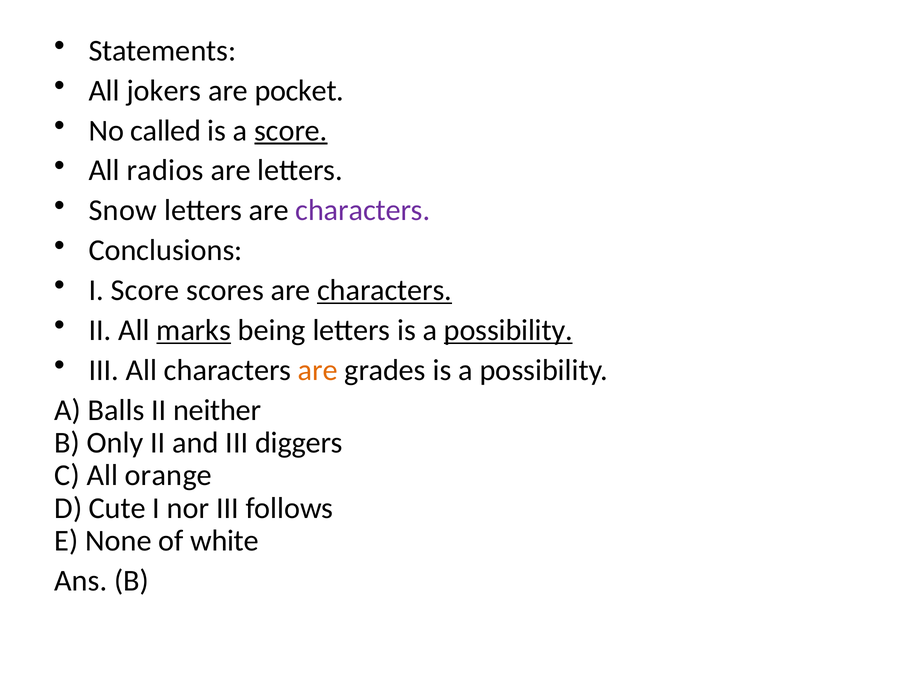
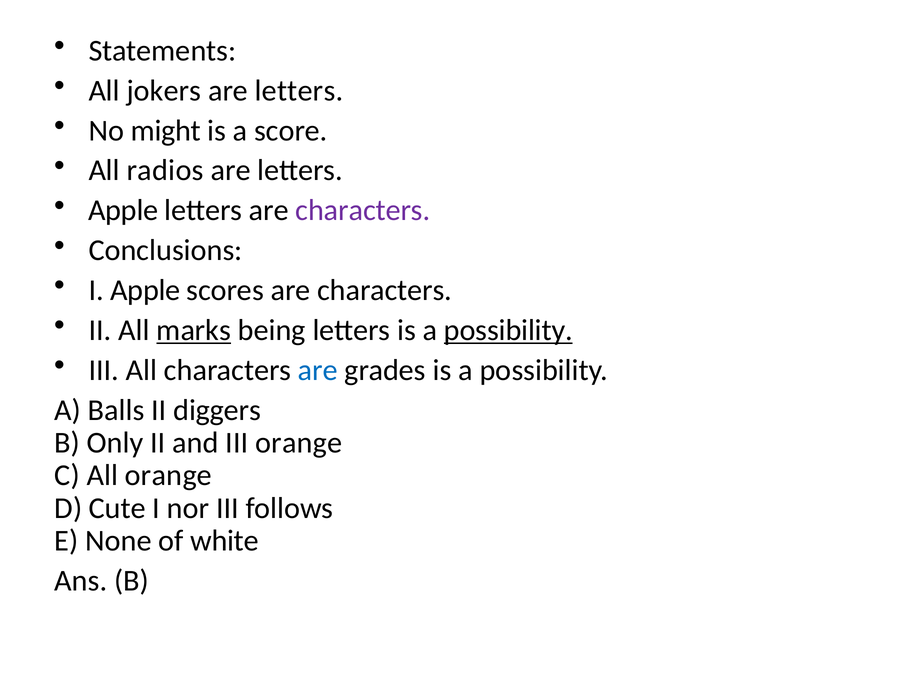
pocket at (299, 91): pocket -> letters
called: called -> might
score at (291, 131) underline: present -> none
Snow at (123, 210): Snow -> Apple
I Score: Score -> Apple
characters at (385, 290) underline: present -> none
are at (318, 370) colour: orange -> blue
neither: neither -> diggers
III diggers: diggers -> orange
